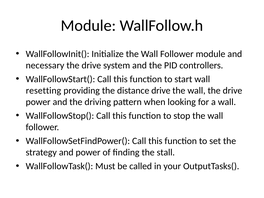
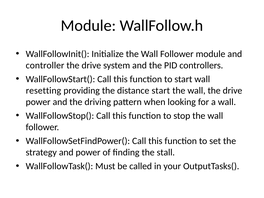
necessary: necessary -> controller
distance drive: drive -> start
